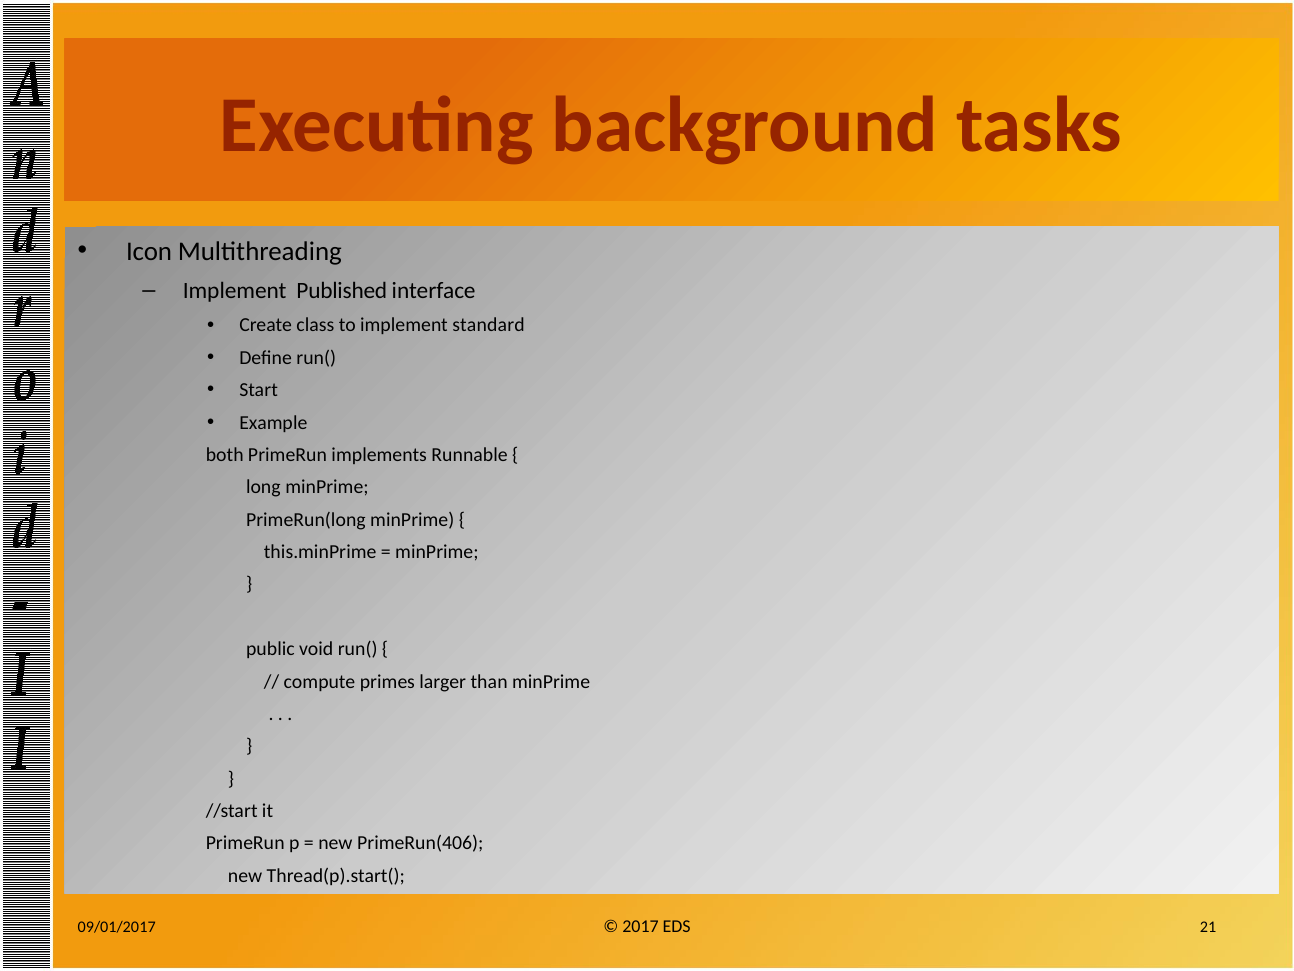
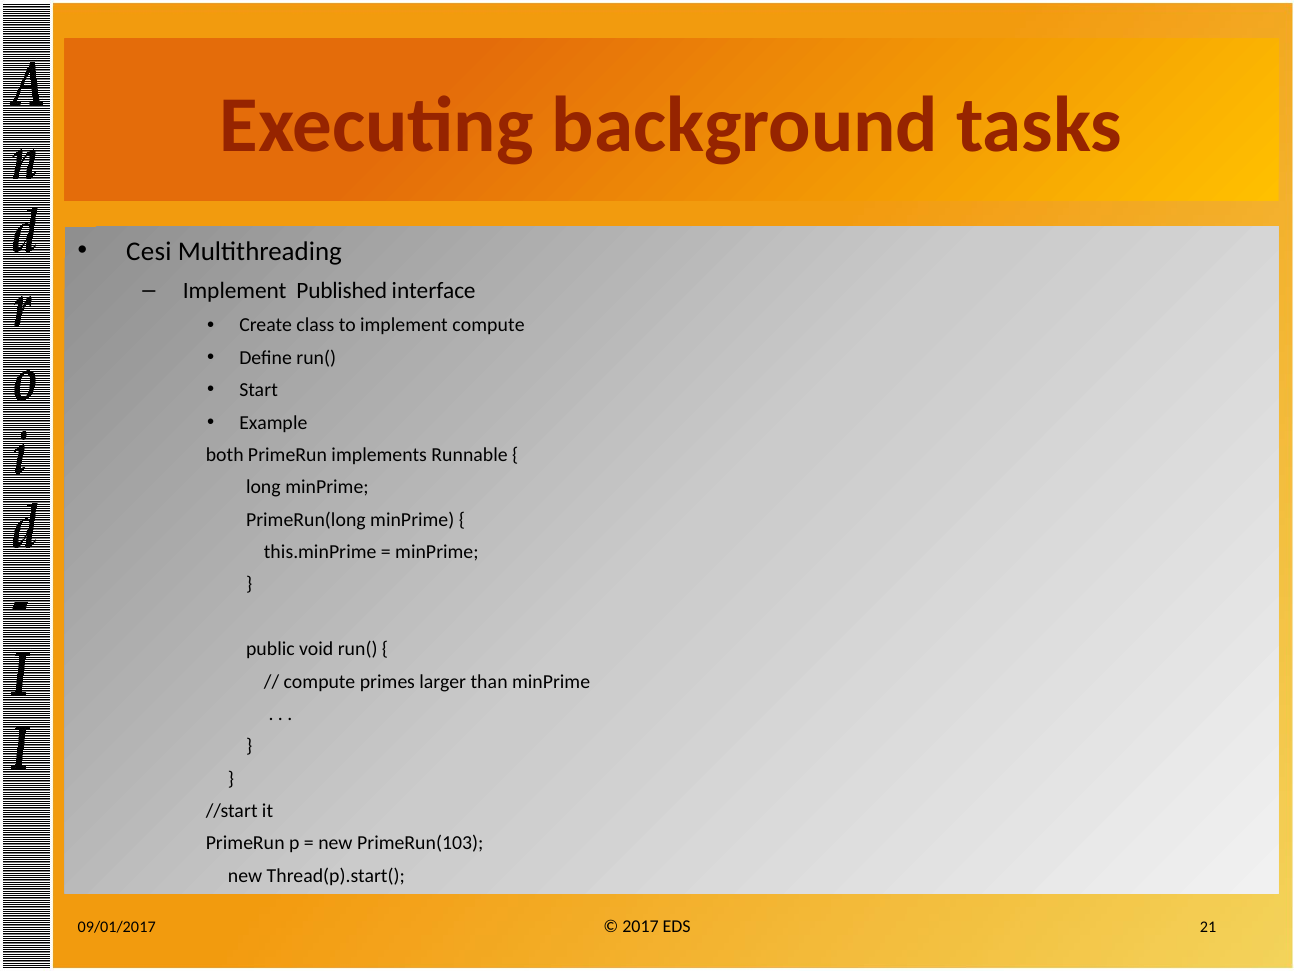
Icon: Icon -> Cesi
implement standard: standard -> compute
PrimeRun(406: PrimeRun(406 -> PrimeRun(103
